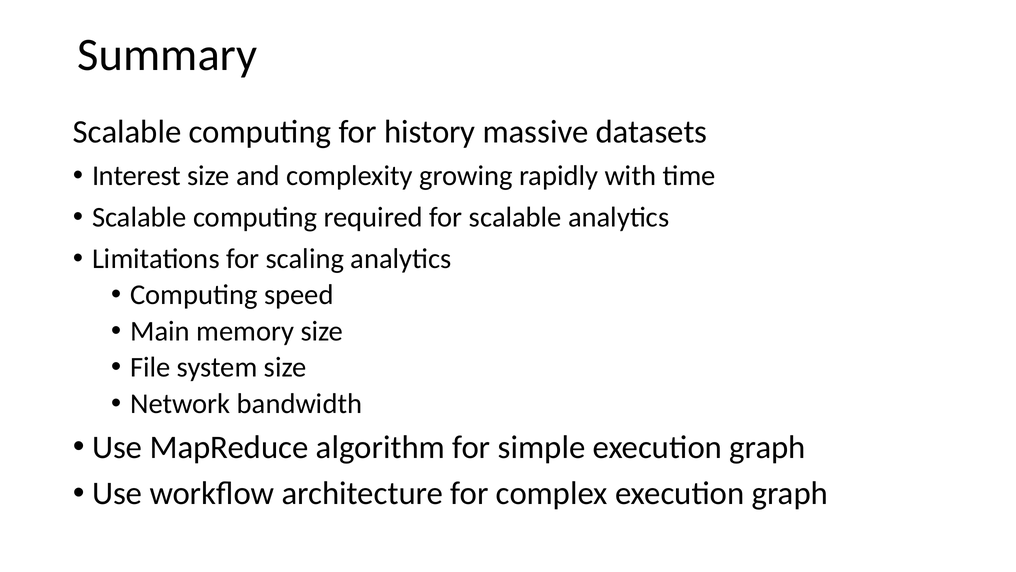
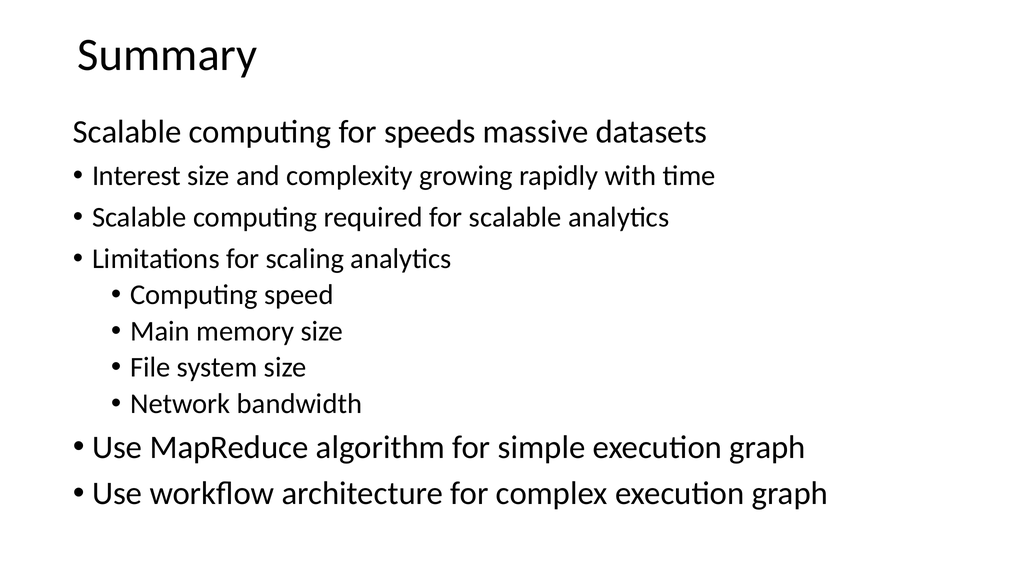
history: history -> speeds
